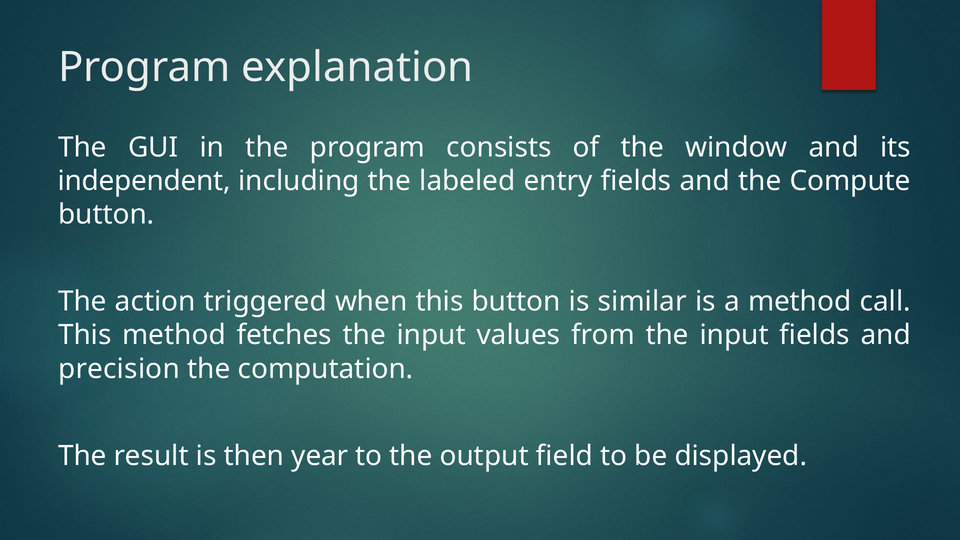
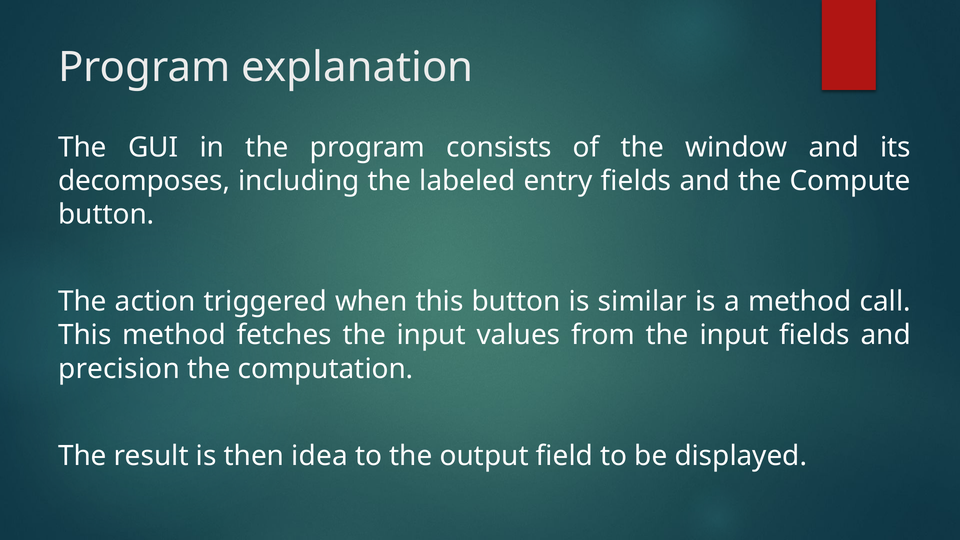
independent: independent -> decomposes
year: year -> idea
